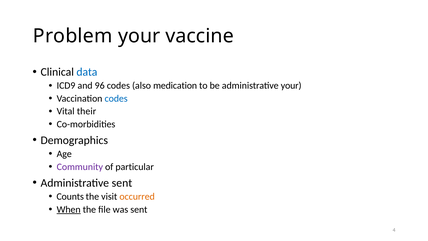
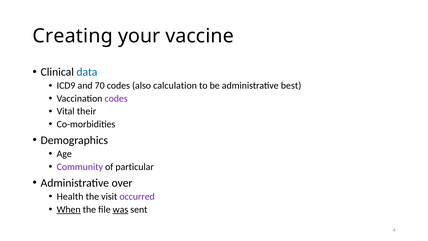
Problem: Problem -> Creating
96: 96 -> 70
medication: medication -> calculation
administrative your: your -> best
codes at (116, 98) colour: blue -> purple
Administrative sent: sent -> over
Counts: Counts -> Health
occurred colour: orange -> purple
was underline: none -> present
